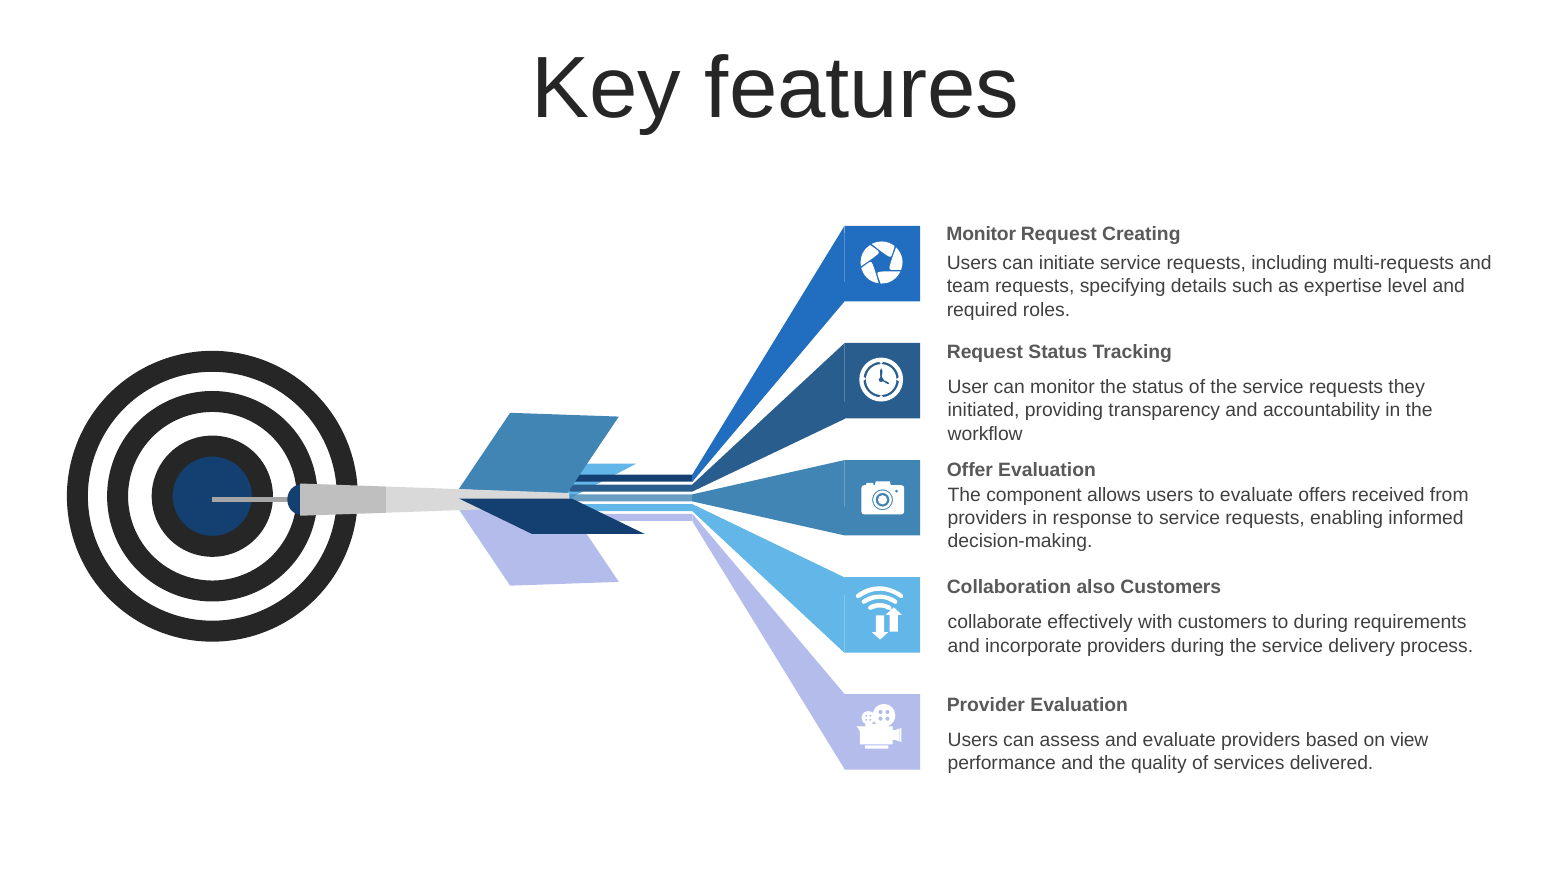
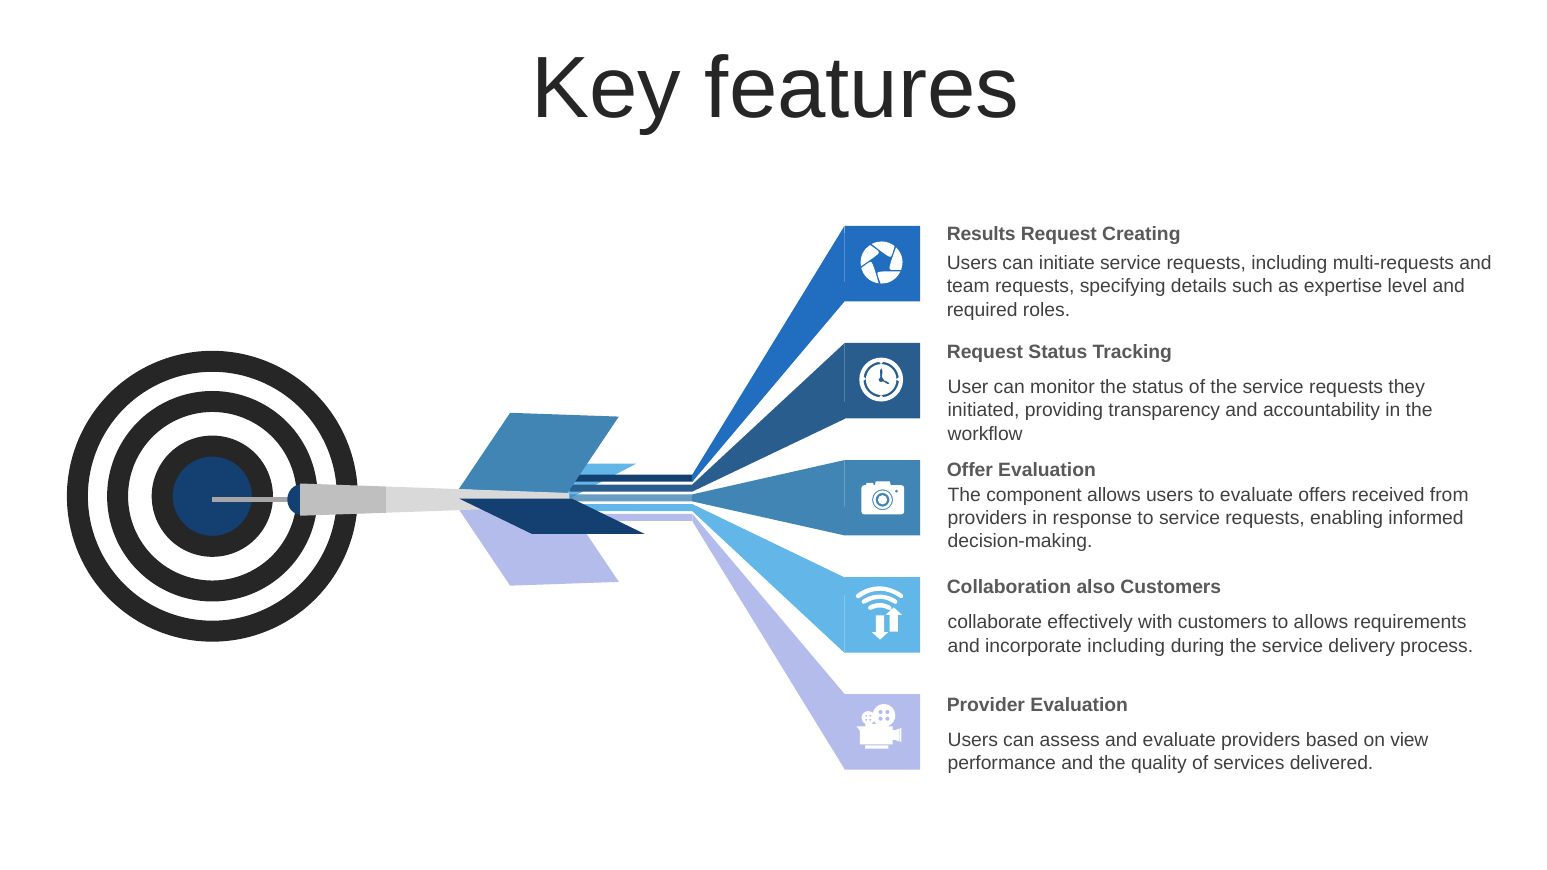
Monitor at (981, 235): Monitor -> Results
to during: during -> allows
incorporate providers: providers -> including
